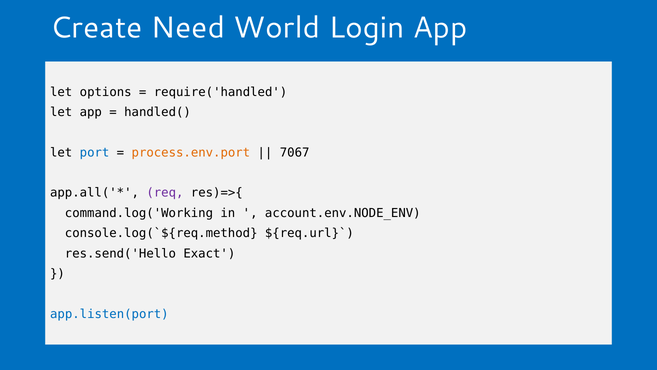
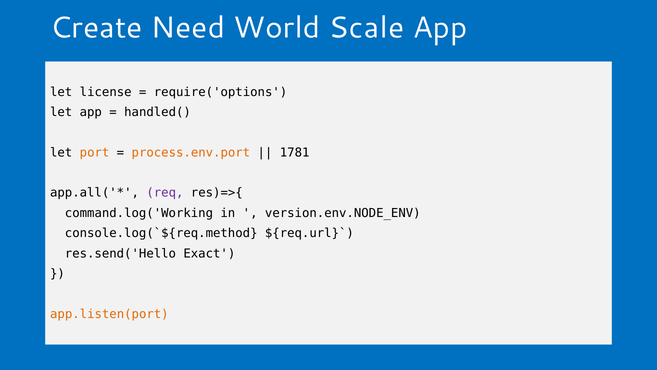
Login: Login -> Scale
options: options -> license
require('handled: require('handled -> require('options
port colour: blue -> orange
7067: 7067 -> 1781
account.env.NODE_ENV: account.env.NODE_ENV -> version.env.NODE_ENV
app.listen(port colour: blue -> orange
